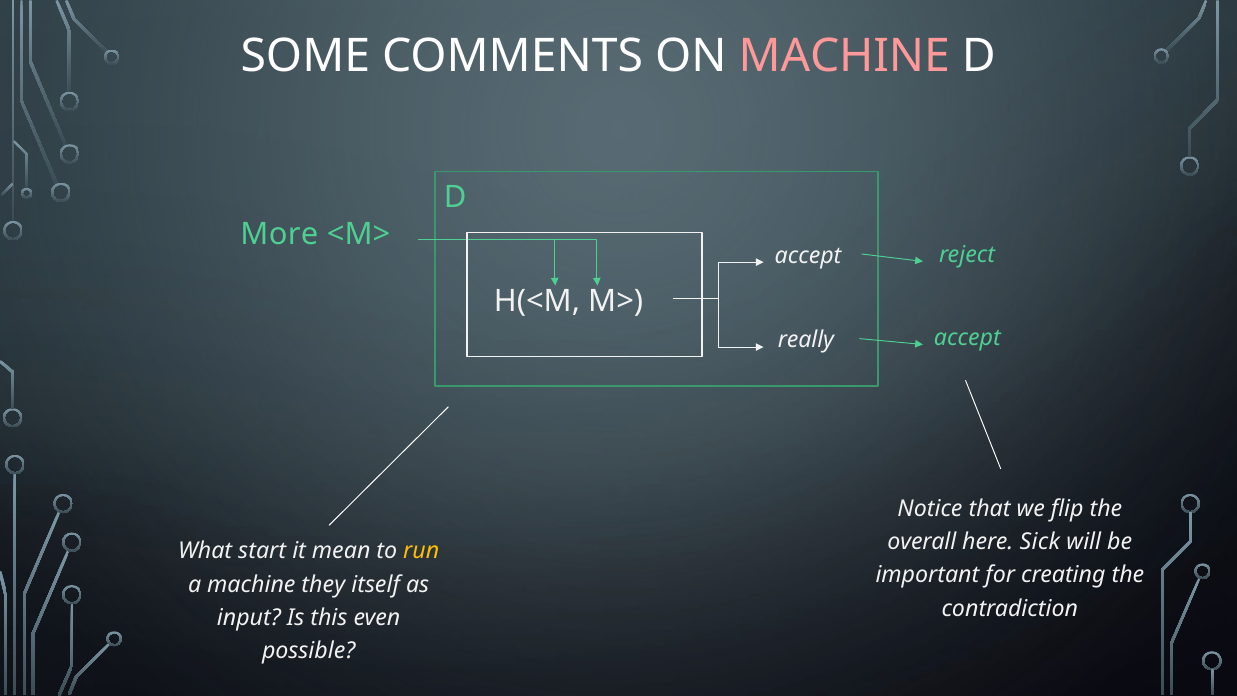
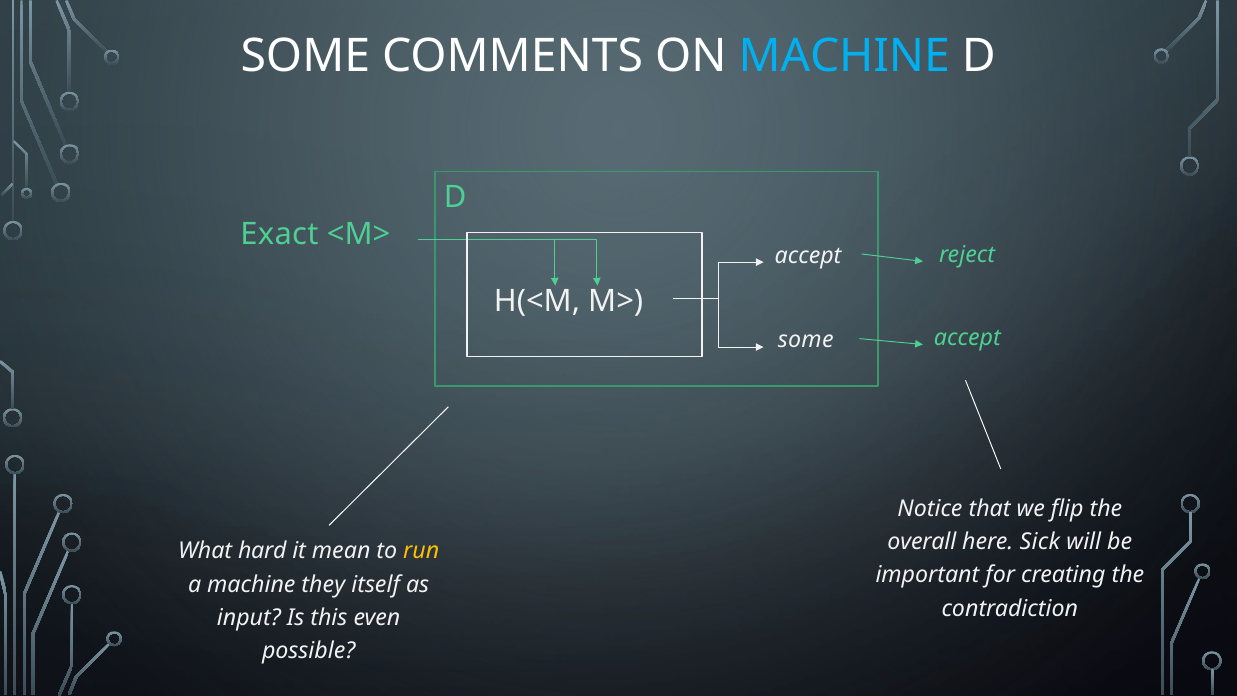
MACHINE at (844, 56) colour: pink -> light blue
More: More -> Exact
really at (806, 340): really -> some
start: start -> hard
